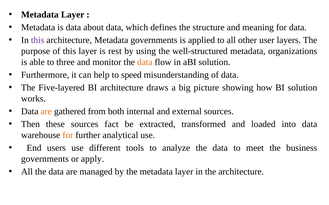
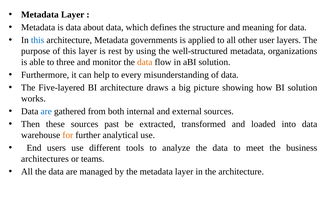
this at (38, 40) colour: purple -> blue
speed: speed -> every
are at (46, 112) colour: orange -> blue
fact: fact -> past
governments at (45, 159): governments -> architectures
apply: apply -> teams
